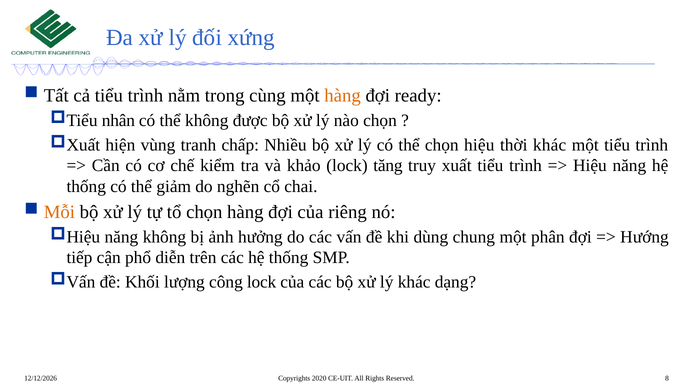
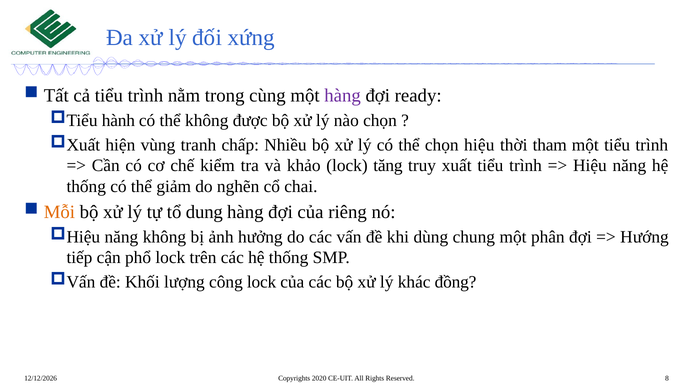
hàng at (343, 95) colour: orange -> purple
nhân: nhân -> hành
thời khác: khác -> tham
tổ chọn: chọn -> dung
phổ diễn: diễn -> lock
dạng: dạng -> đồng
